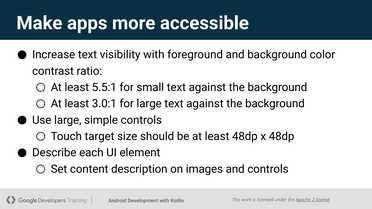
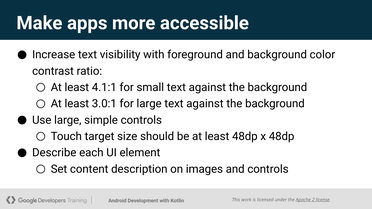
5.5:1: 5.5:1 -> 4.1:1
